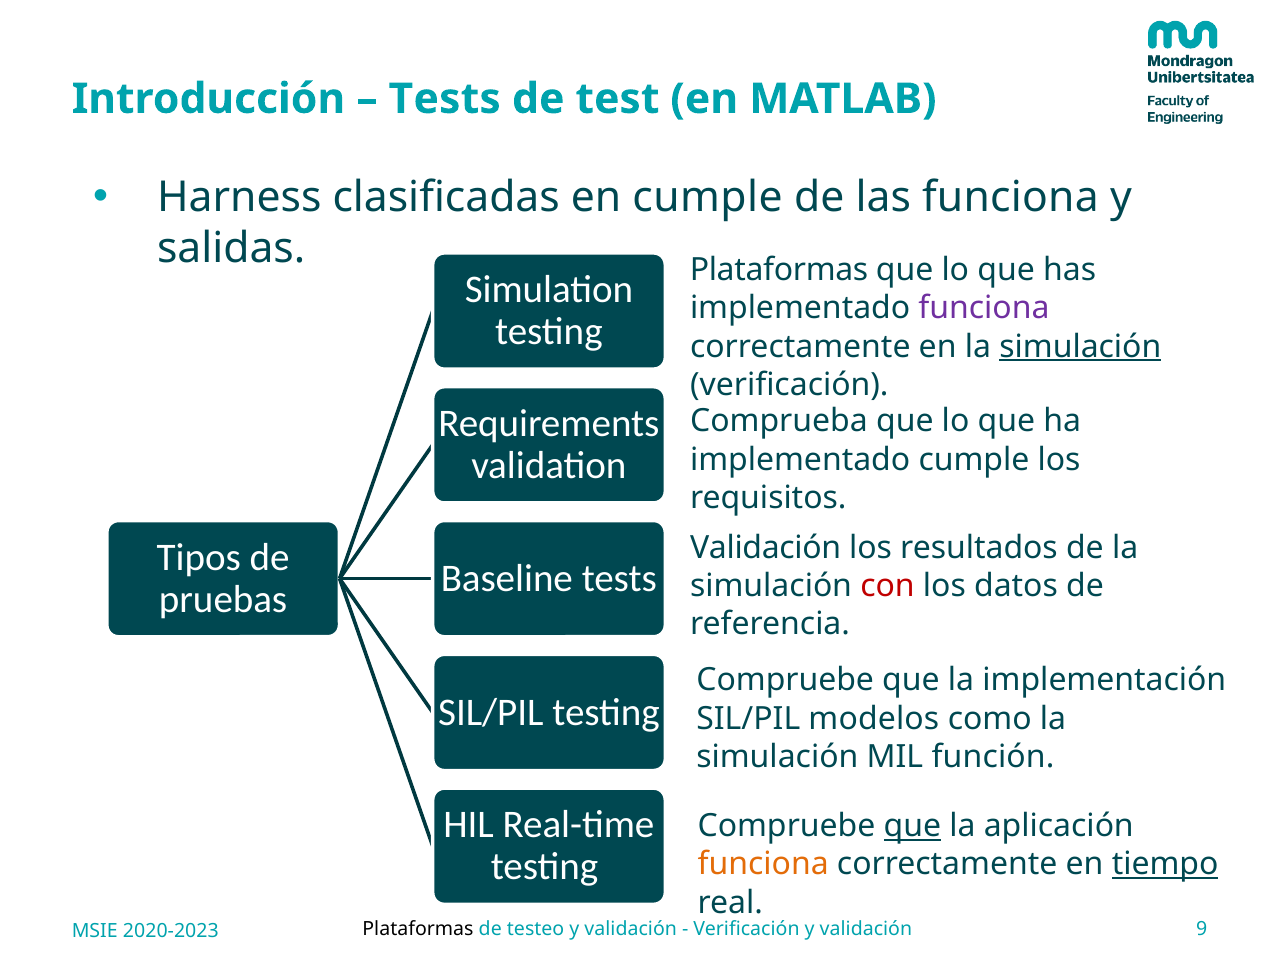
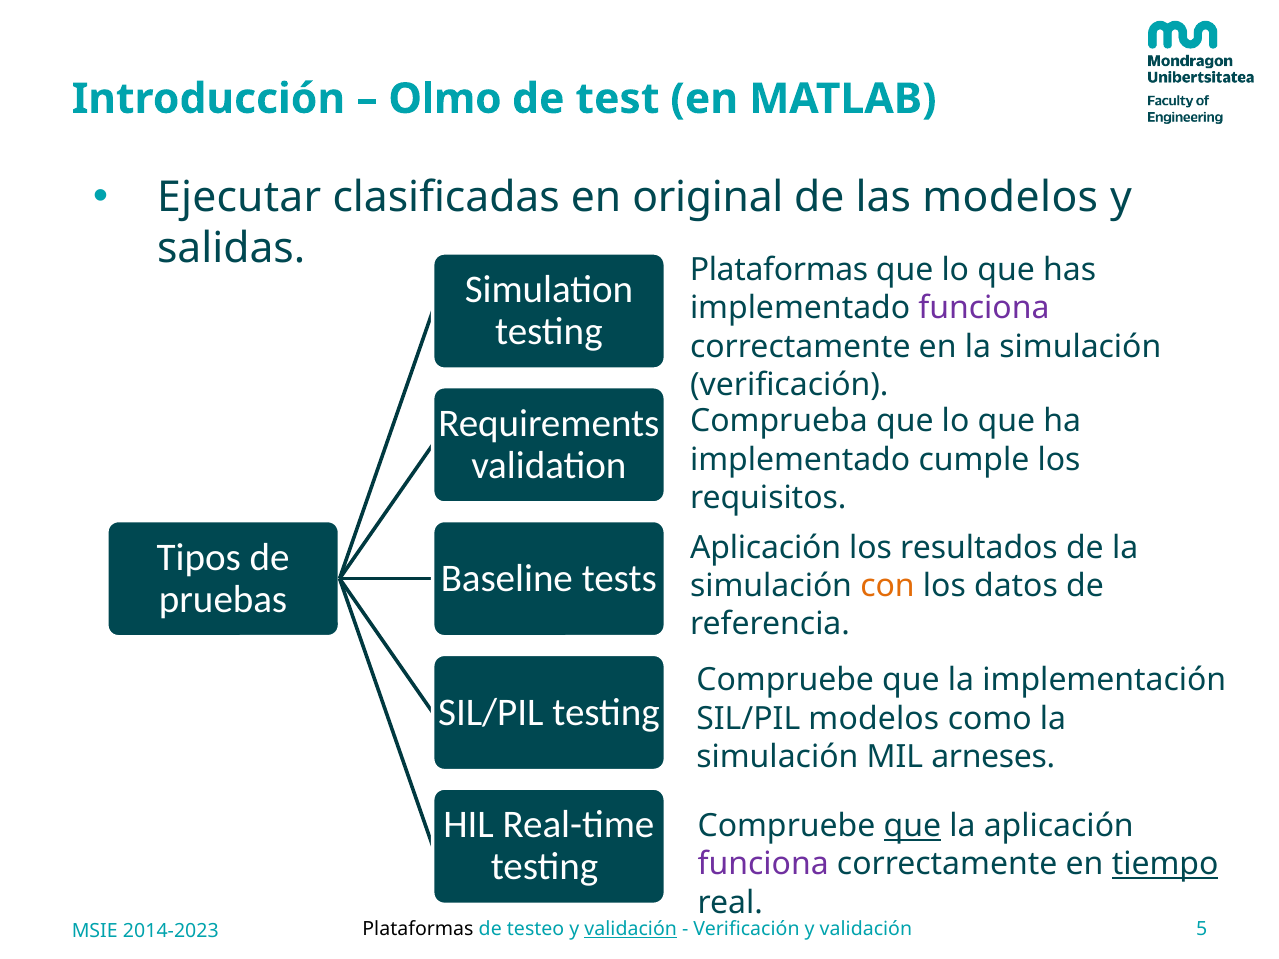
Tests at (445, 99): Tests -> Olmo
Harness: Harness -> Ejecutar
en cumple: cumple -> original
las funciona: funciona -> modelos
simulación at (1080, 347) underline: present -> none
Validación at (766, 548): Validación -> Aplicación
con colour: red -> orange
función: función -> arneses
funciona at (763, 864) colour: orange -> purple
validación at (631, 929) underline: none -> present
9: 9 -> 5
2020-2023: 2020-2023 -> 2014-2023
